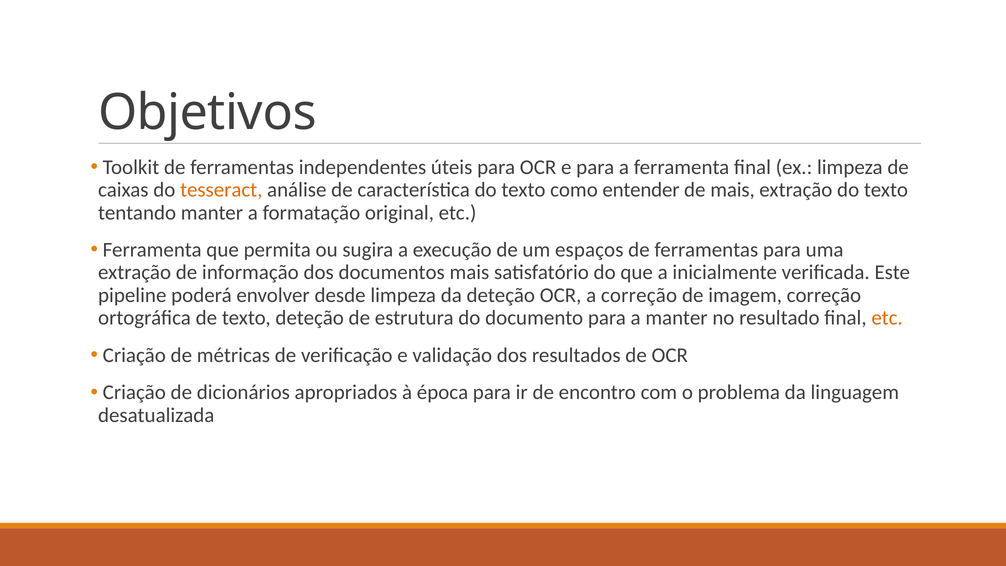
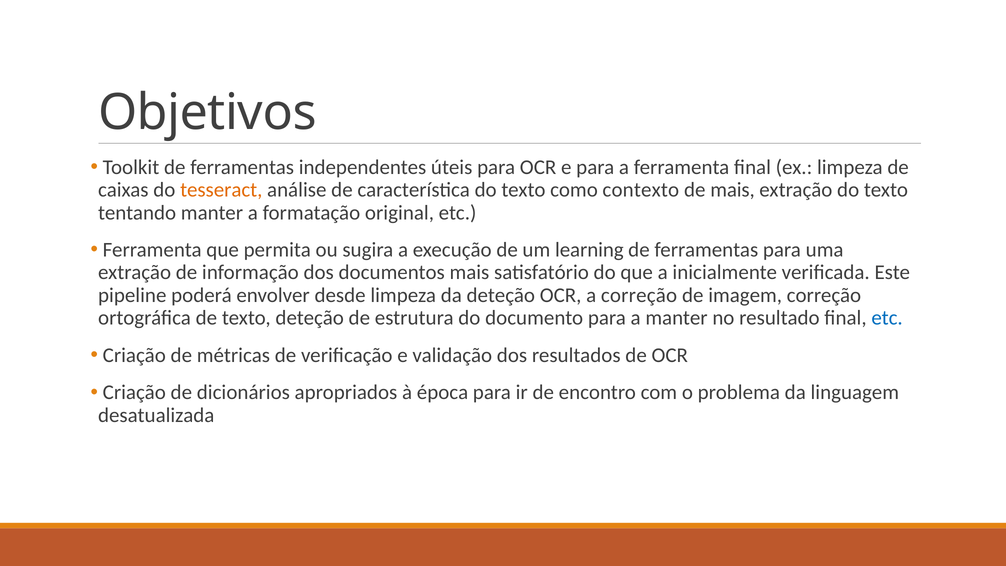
entender: entender -> contexto
espaços: espaços -> learning
etc at (887, 318) colour: orange -> blue
